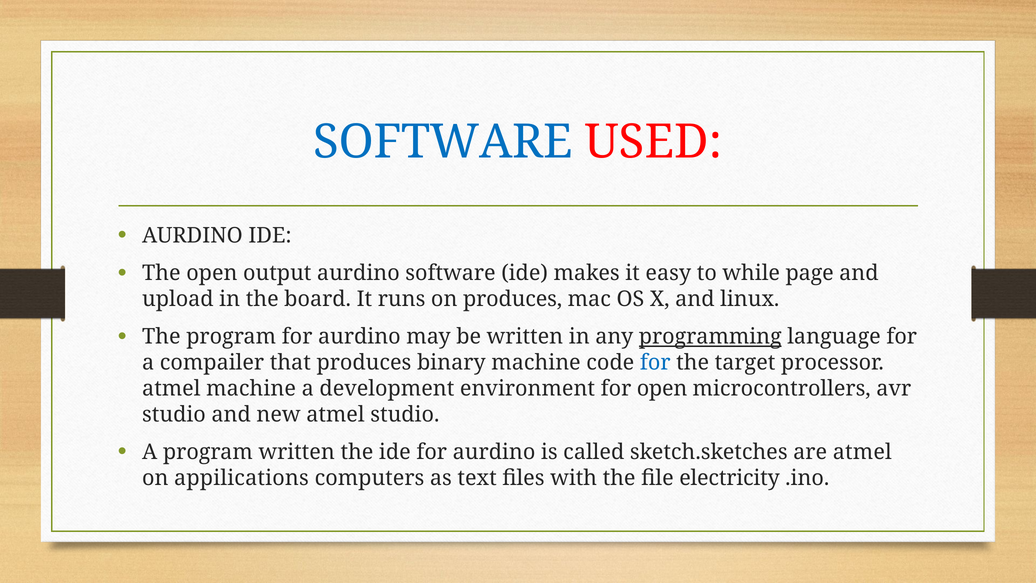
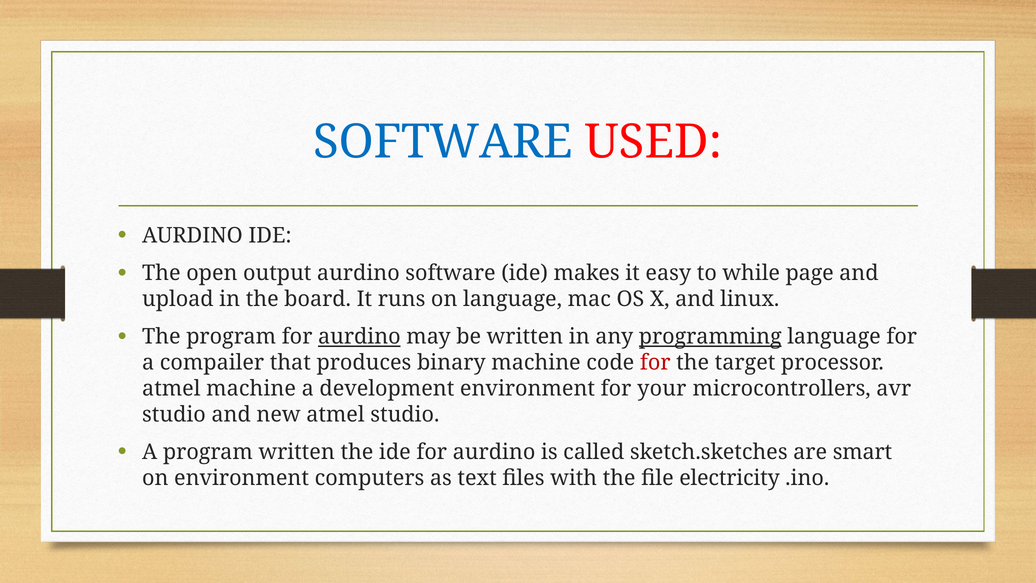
on produces: produces -> language
aurdino at (359, 337) underline: none -> present
for at (655, 363) colour: blue -> red
for open: open -> your
are atmel: atmel -> smart
on appilications: appilications -> environment
